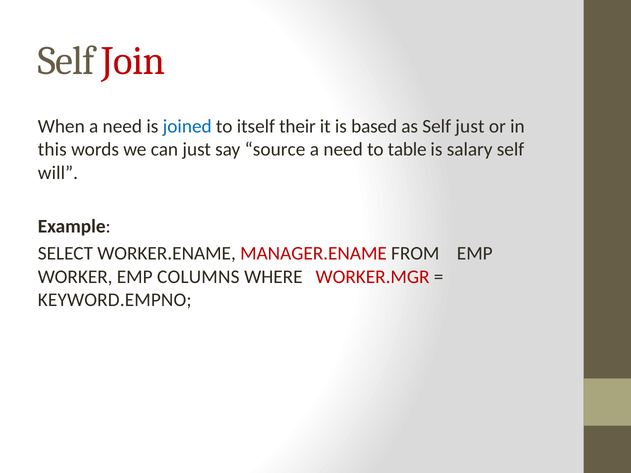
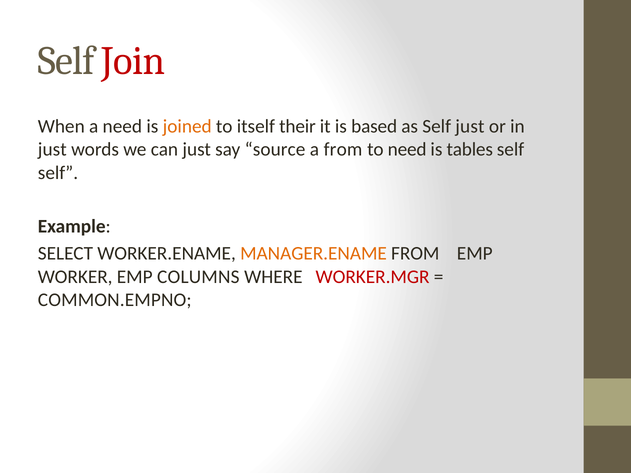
joined colour: blue -> orange
this at (52, 150): this -> just
need at (343, 150): need -> from
to table: table -> need
salary: salary -> tables
will at (58, 173): will -> self
MANAGER.ENAME colour: red -> orange
KEYWORD.EMPNO: KEYWORD.EMPNO -> COMMON.EMPNO
